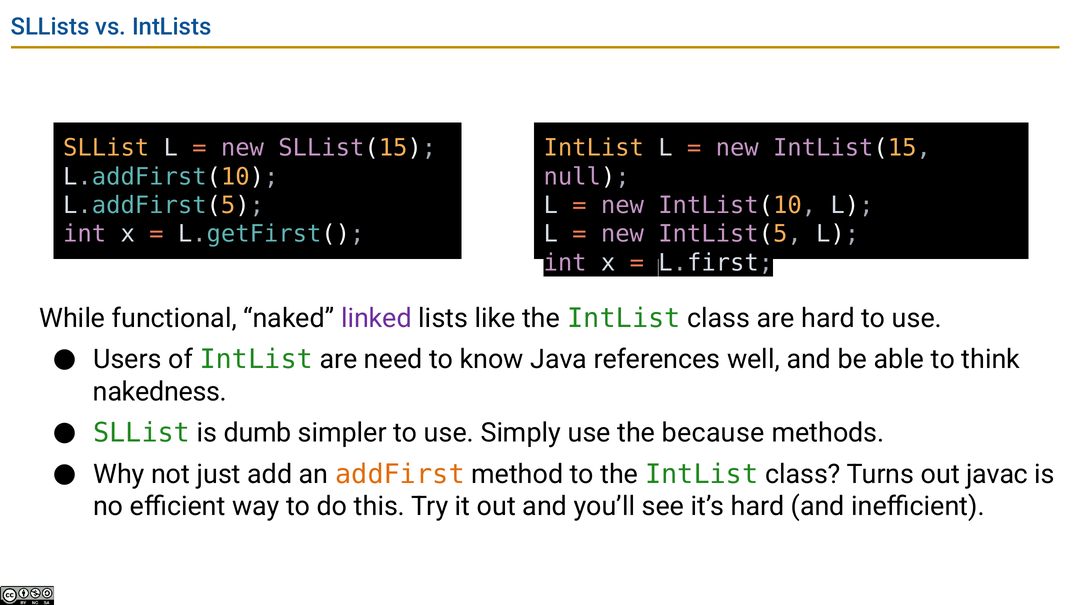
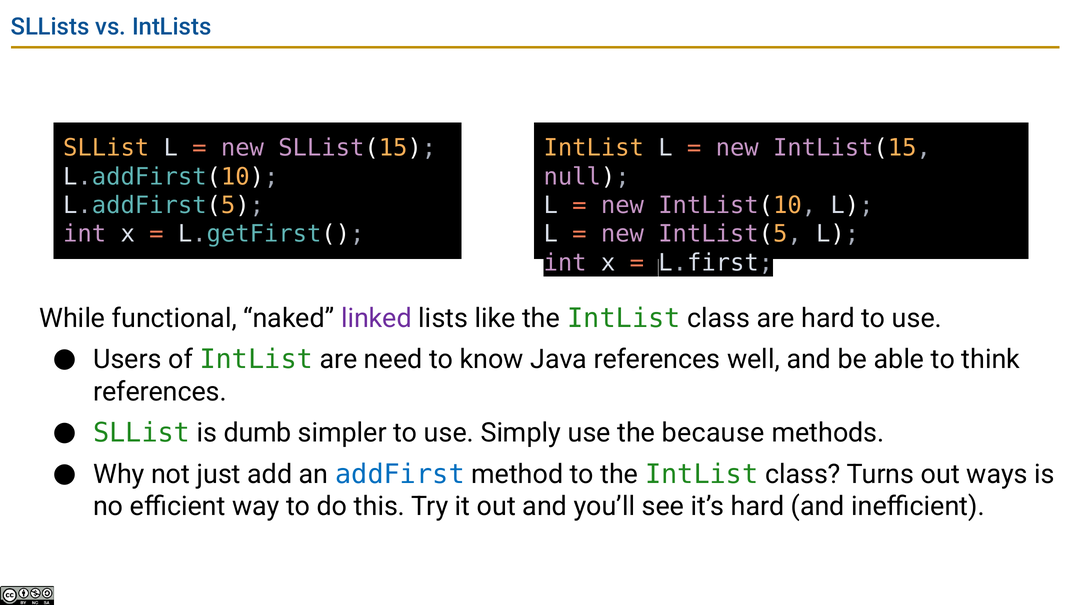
nakedness at (160, 392): nakedness -> references
addFirst colour: orange -> blue
javac: javac -> ways
